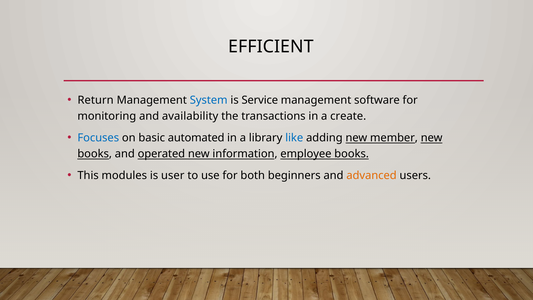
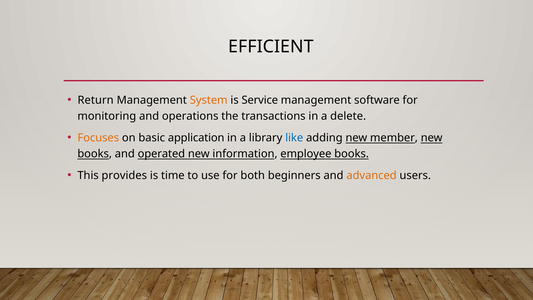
System colour: blue -> orange
availability: availability -> operations
create: create -> delete
Focuses colour: blue -> orange
automated: automated -> application
modules: modules -> provides
user: user -> time
